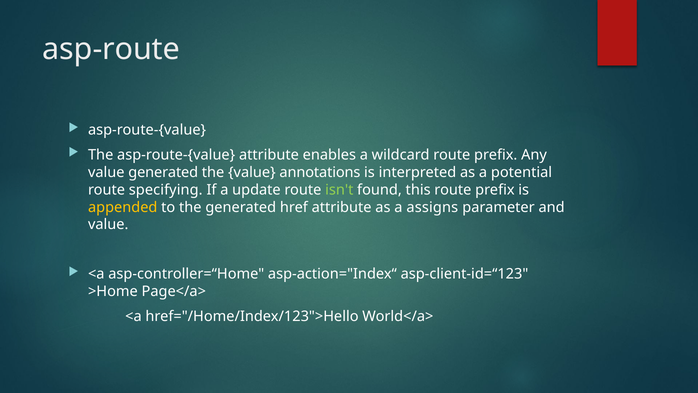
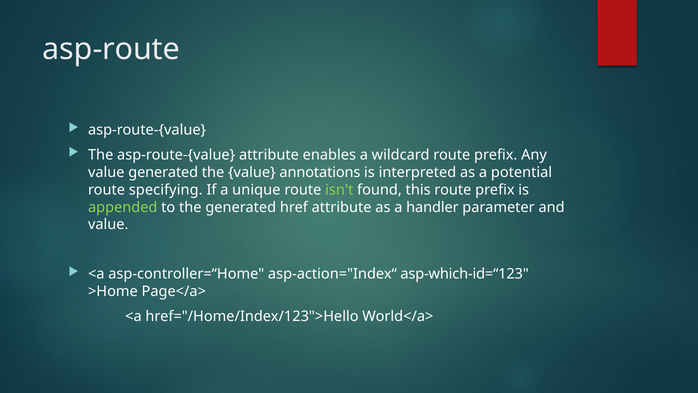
update: update -> unique
appended colour: yellow -> light green
assigns: assigns -> handler
asp-client-id=“123: asp-client-id=“123 -> asp-which-id=“123
